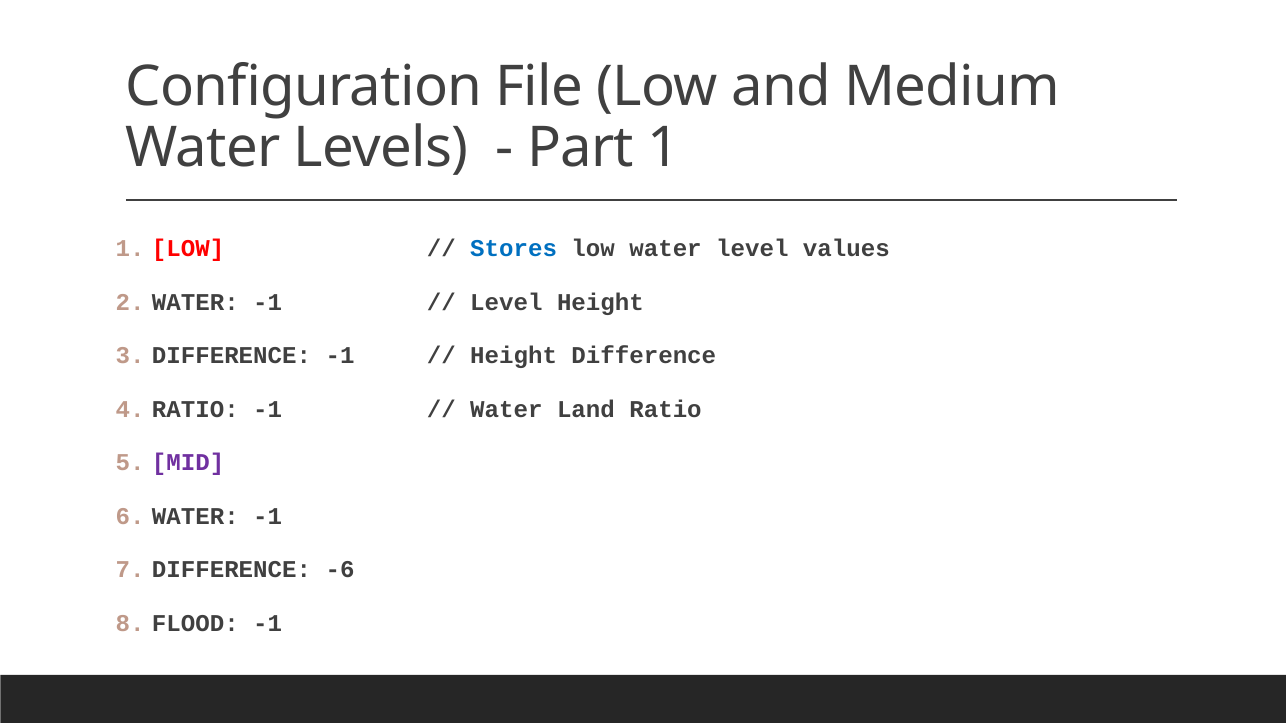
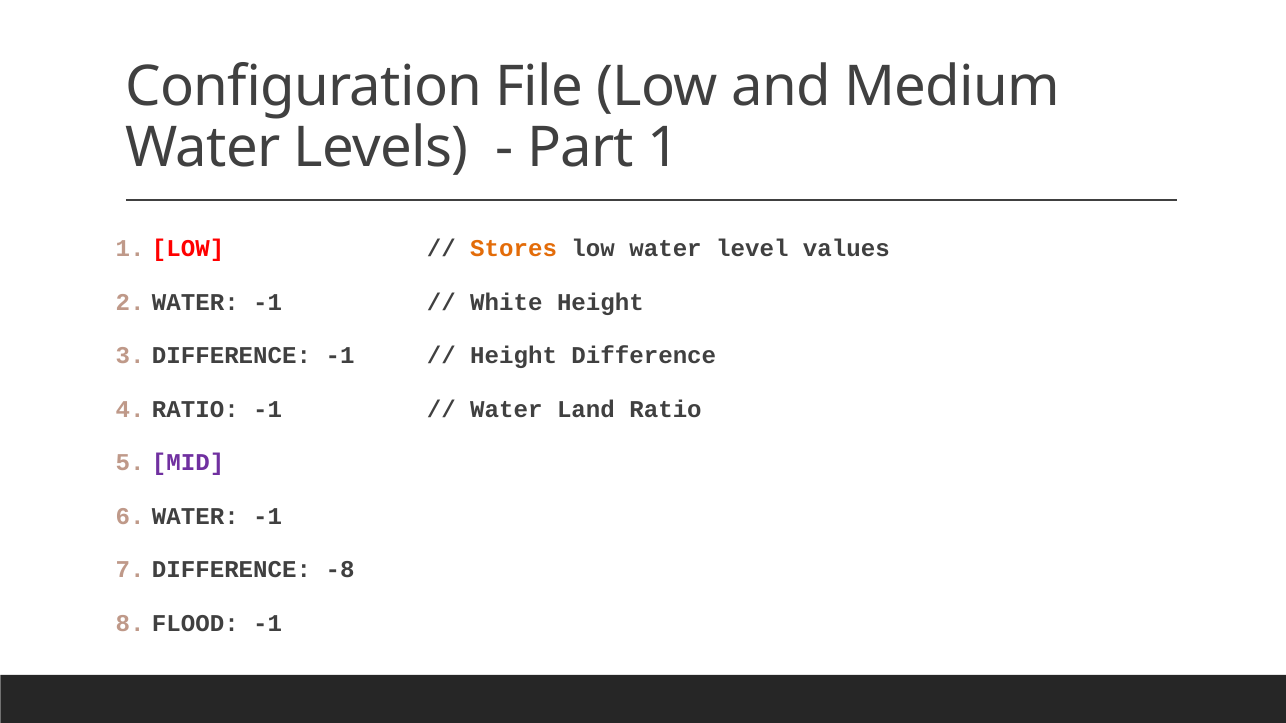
Stores colour: blue -> orange
Level at (506, 303): Level -> White
-6: -6 -> -8
